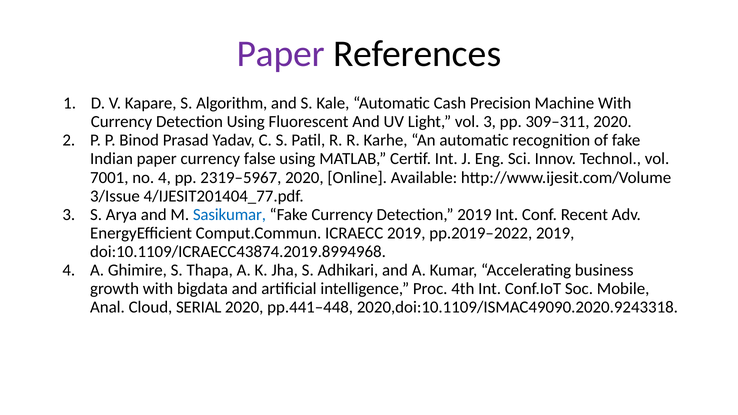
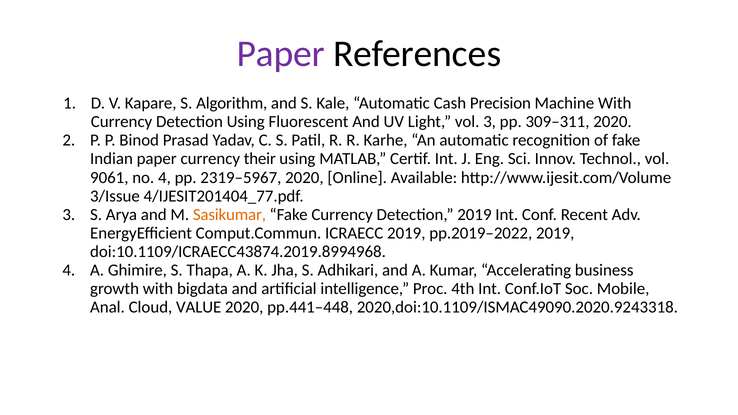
false: false -> their
7001: 7001 -> 9061
Sasikumar colour: blue -> orange
SERIAL: SERIAL -> VALUE
